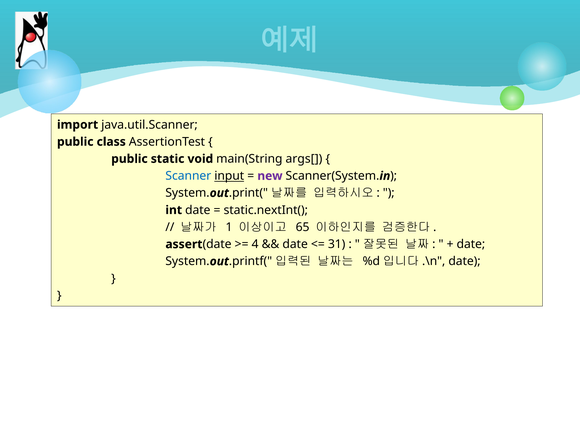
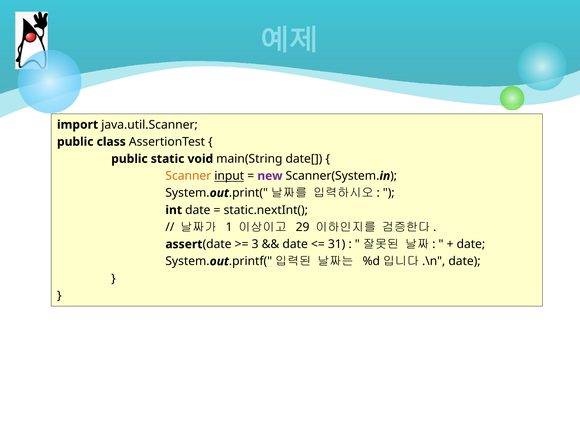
args[: args[ -> date[
Scanner colour: blue -> orange
65: 65 -> 29
4: 4 -> 3
